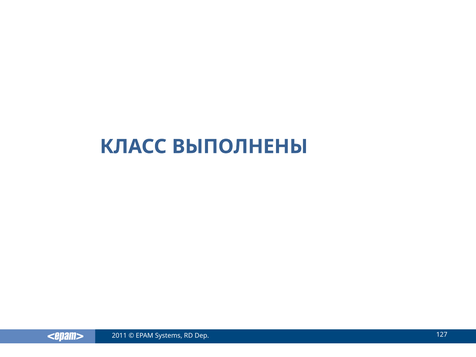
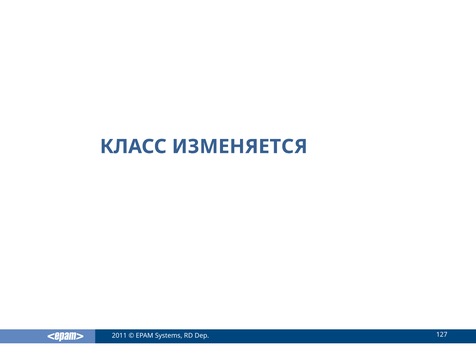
ВЫПОЛНЕНЫ: ВЫПОЛНЕНЫ -> ИЗМЕНЯЕТСЯ
